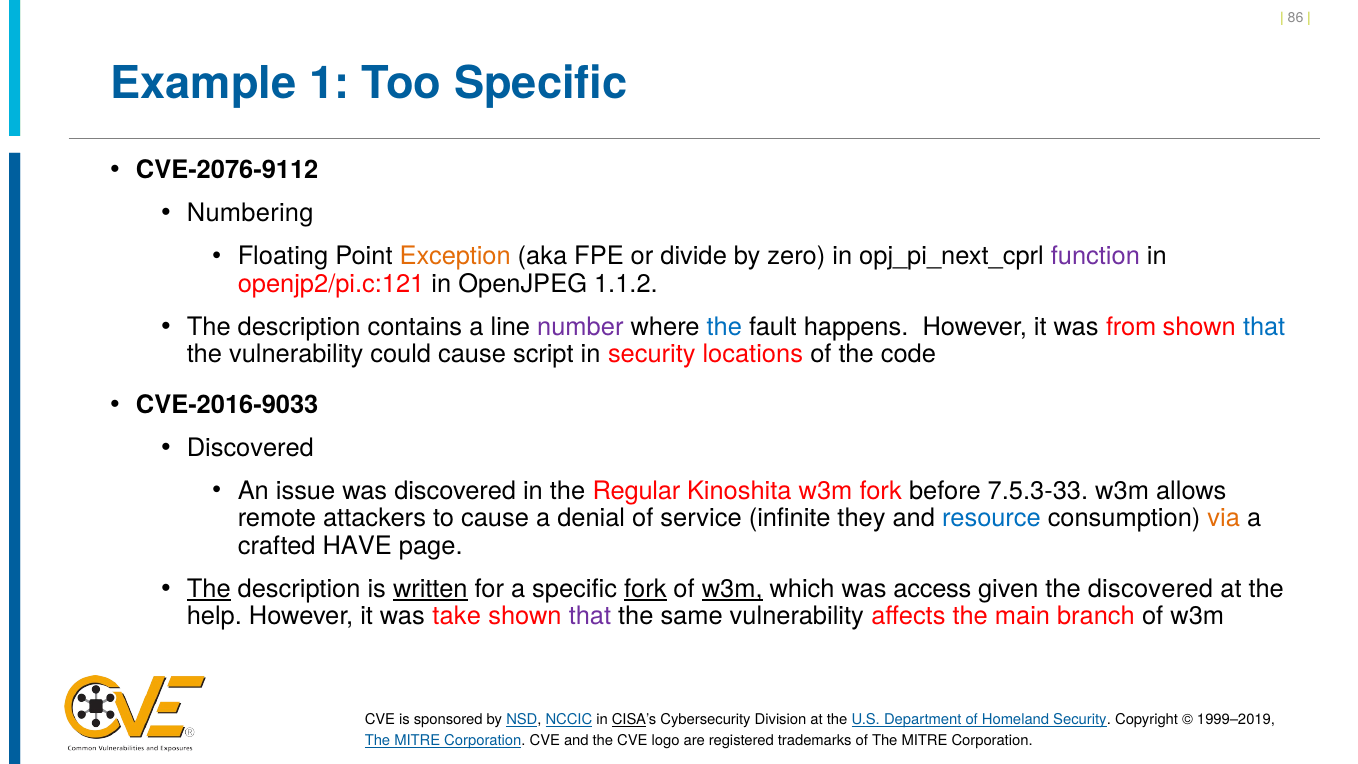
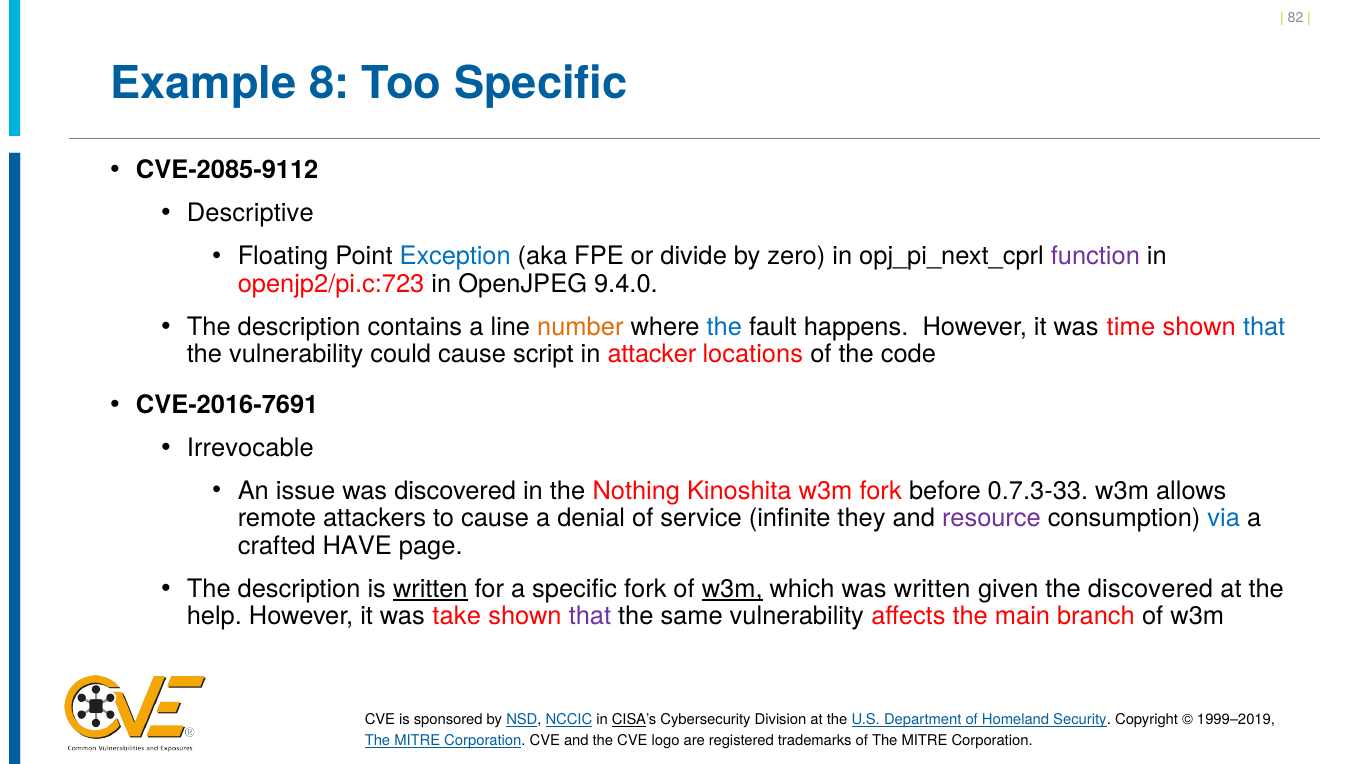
86: 86 -> 82
1: 1 -> 8
CVE-2076-9112: CVE-2076-9112 -> CVE-2085-9112
Numbering: Numbering -> Descriptive
Exception colour: orange -> blue
openjp2/pi.c:121: openjp2/pi.c:121 -> openjp2/pi.c:723
1.1.2: 1.1.2 -> 9.4.0
number colour: purple -> orange
from: from -> time
in security: security -> attacker
CVE-2016-9033: CVE-2016-9033 -> CVE-2016-7691
Discovered at (250, 448): Discovered -> Irrevocable
Regular: Regular -> Nothing
7.5.3-33: 7.5.3-33 -> 0.7.3-33
resource colour: blue -> purple
via colour: orange -> blue
The at (209, 589) underline: present -> none
fork at (645, 589) underline: present -> none
was access: access -> written
